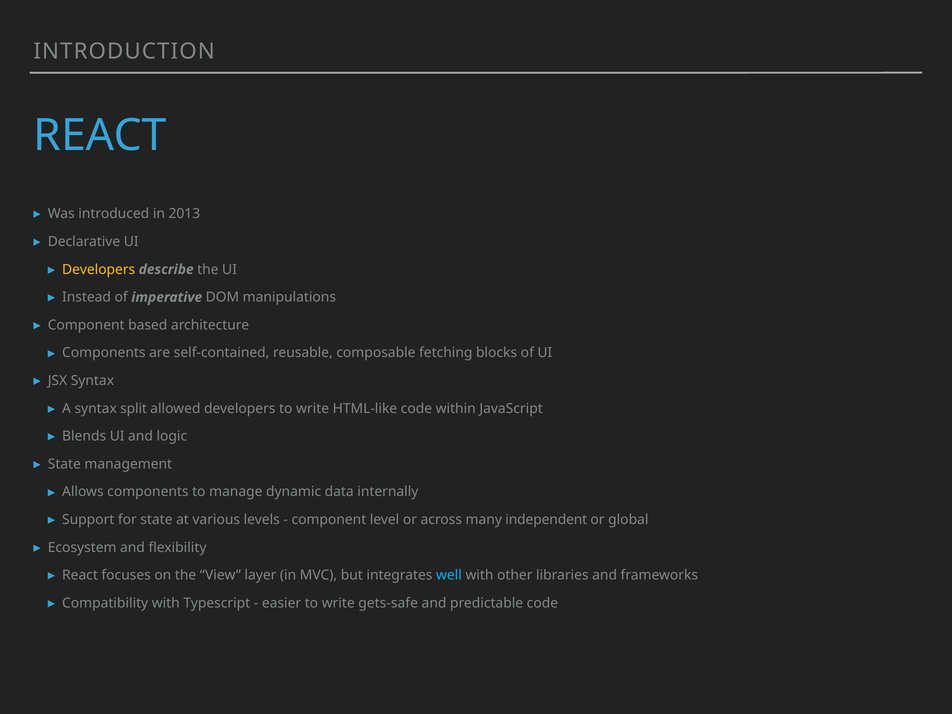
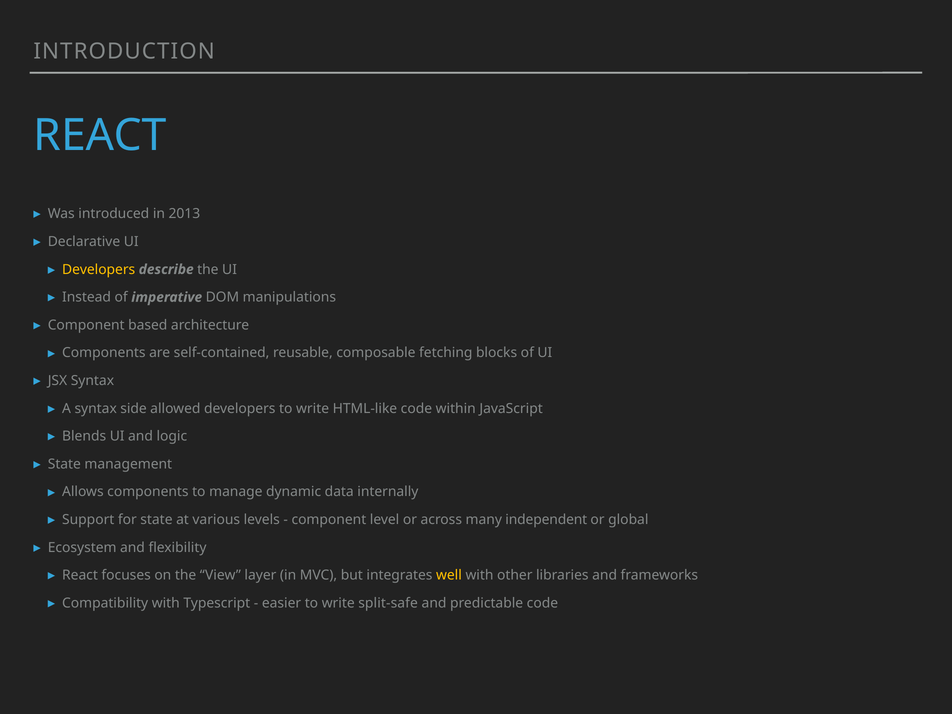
split: split -> side
well colour: light blue -> yellow
gets-safe: gets-safe -> split-safe
